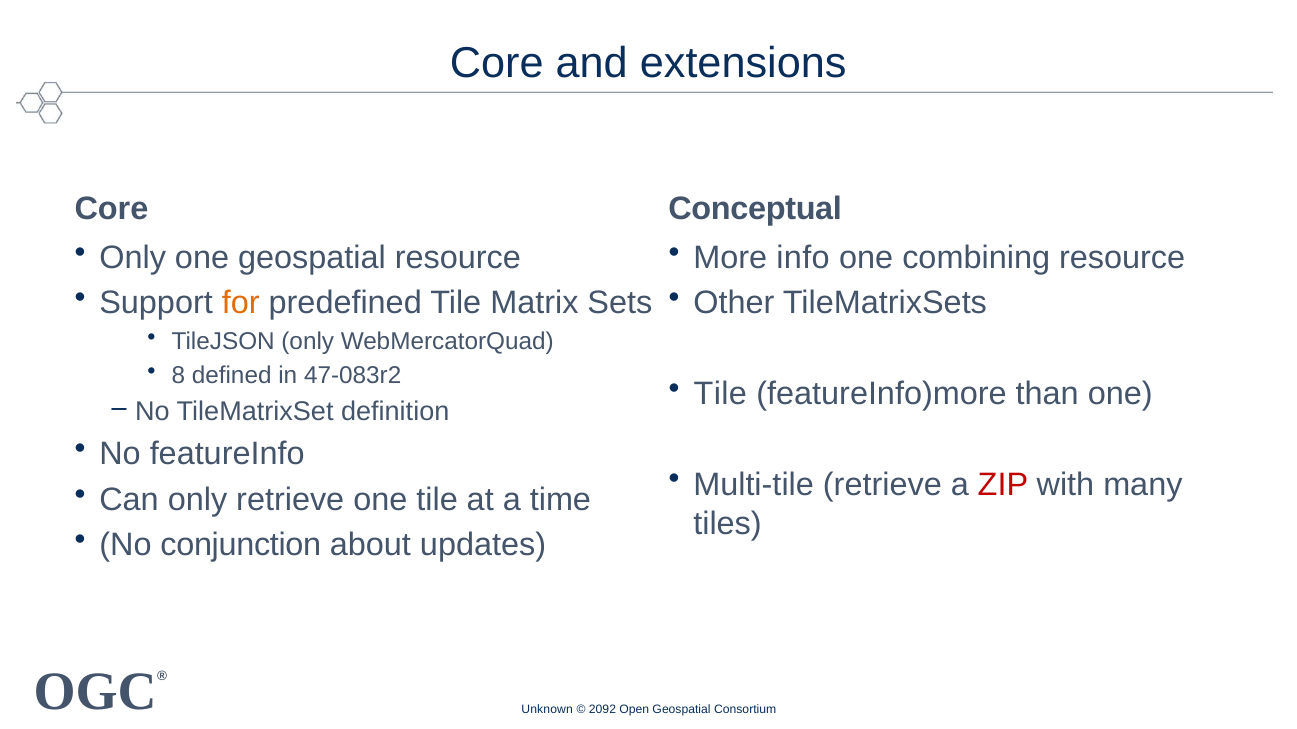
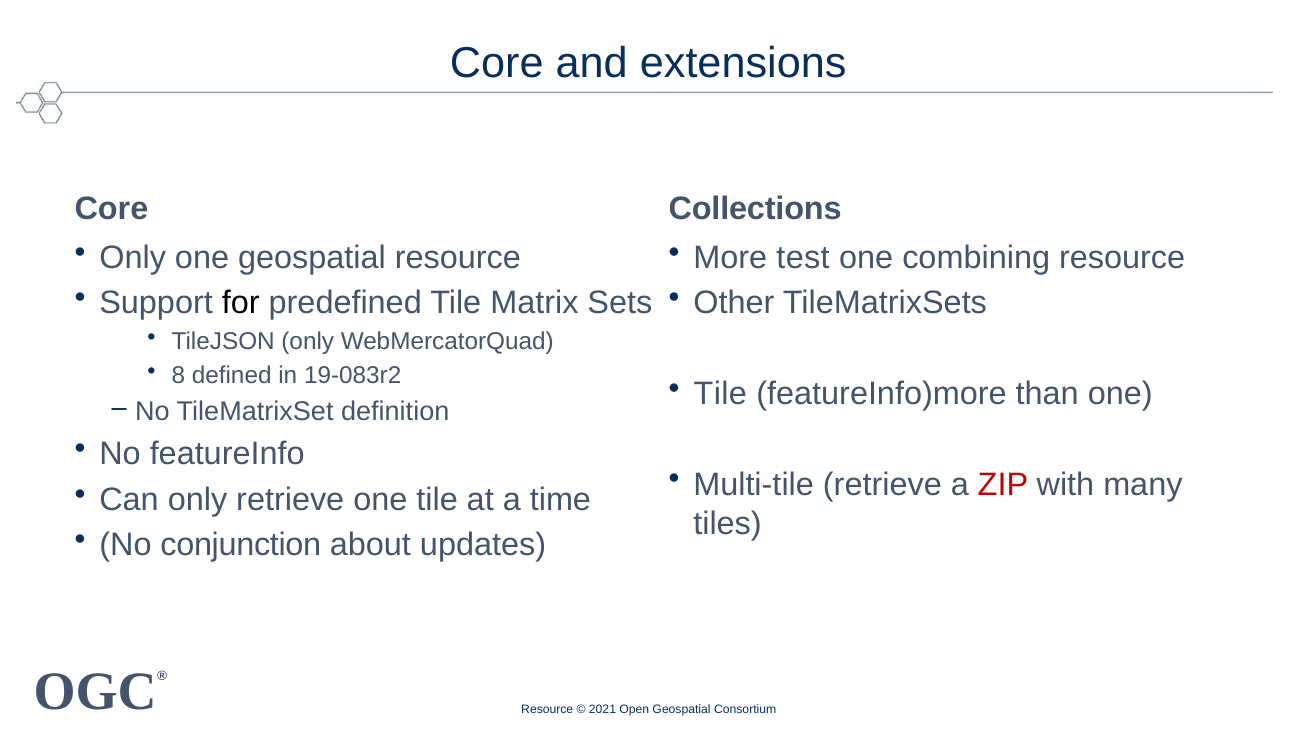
Conceptual: Conceptual -> Collections
info: info -> test
for colour: orange -> black
47-083r2: 47-083r2 -> 19-083r2
Unknown at (547, 710): Unknown -> Resource
2092: 2092 -> 2021
